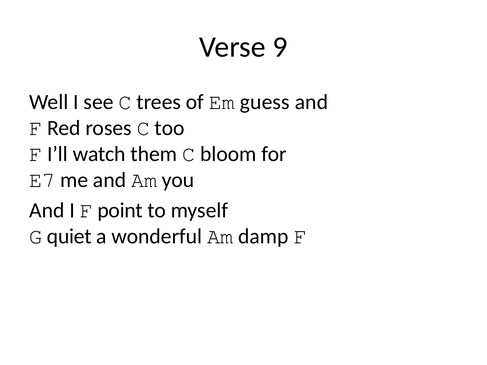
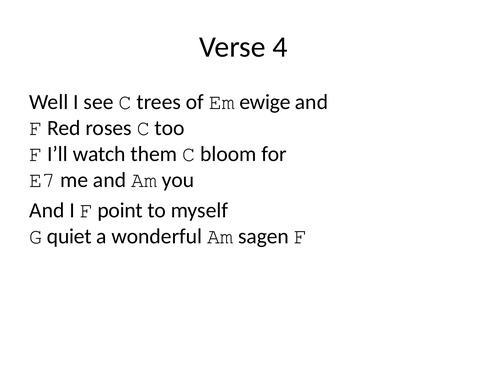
9: 9 -> 4
guess: guess -> ewige
damp: damp -> sagen
